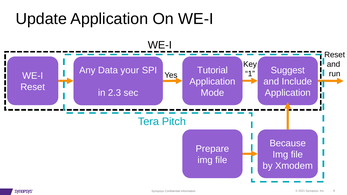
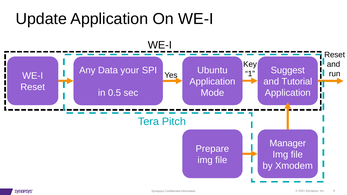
Tutorial: Tutorial -> Ubuntu
Include: Include -> Tutorial
2.3: 2.3 -> 0.5
Because: Because -> Manager
